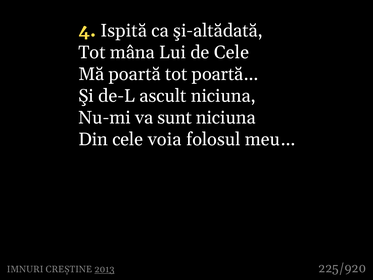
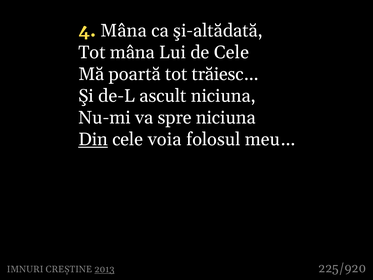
4 Ispită: Ispită -> Mâna
poartă…: poartă… -> trăiesc…
sunt: sunt -> spre
Din underline: none -> present
